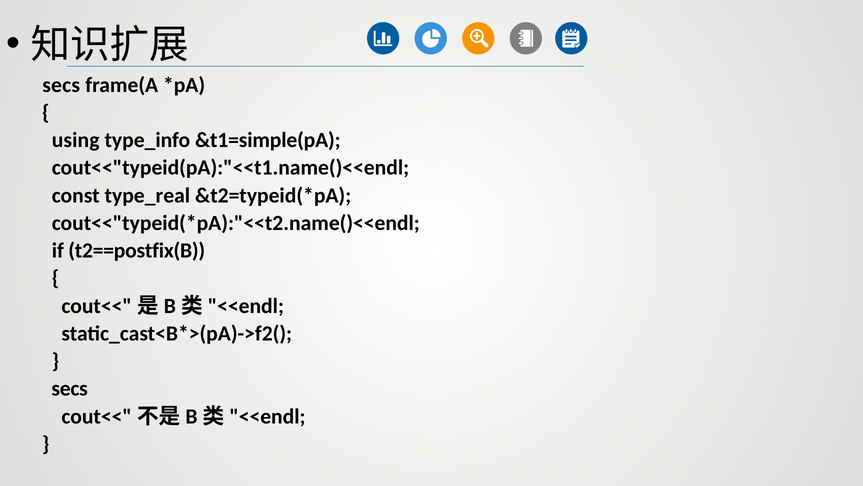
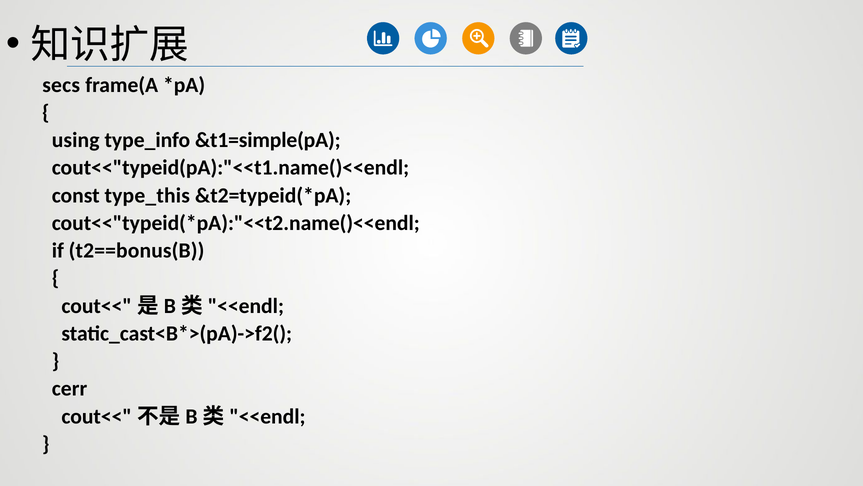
type_real: type_real -> type_this
t2==postfix(B: t2==postfix(B -> t2==bonus(B
secs at (70, 388): secs -> cerr
